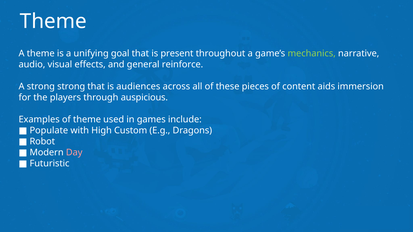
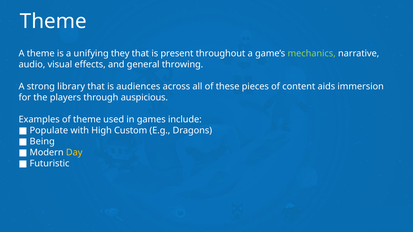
goal: goal -> they
reinforce: reinforce -> throwing
strong strong: strong -> library
Robot: Robot -> Being
Day colour: pink -> yellow
